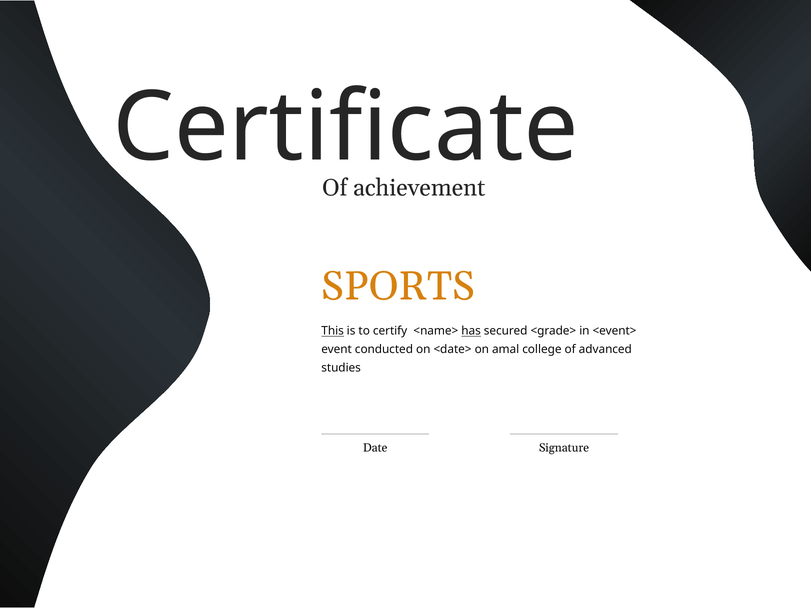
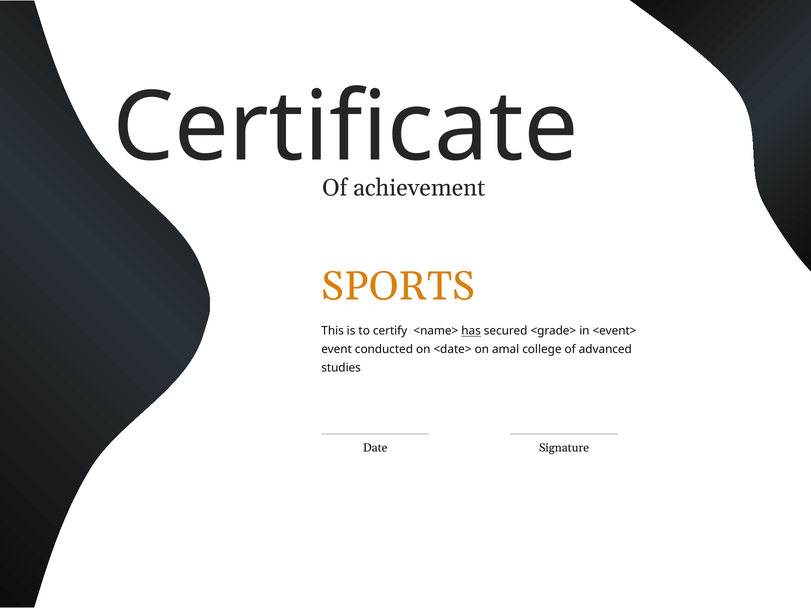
This underline: present -> none
